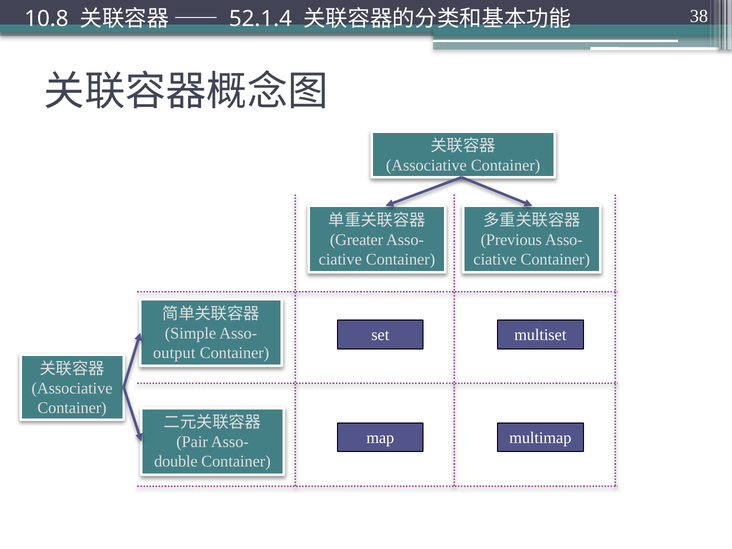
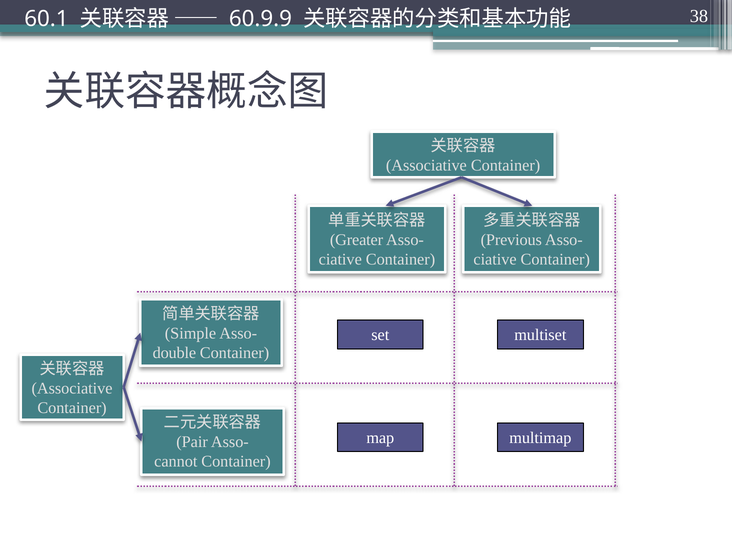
10.8: 10.8 -> 60.1
52.1.4: 52.1.4 -> 60.9.9
output: output -> double
double: double -> cannot
